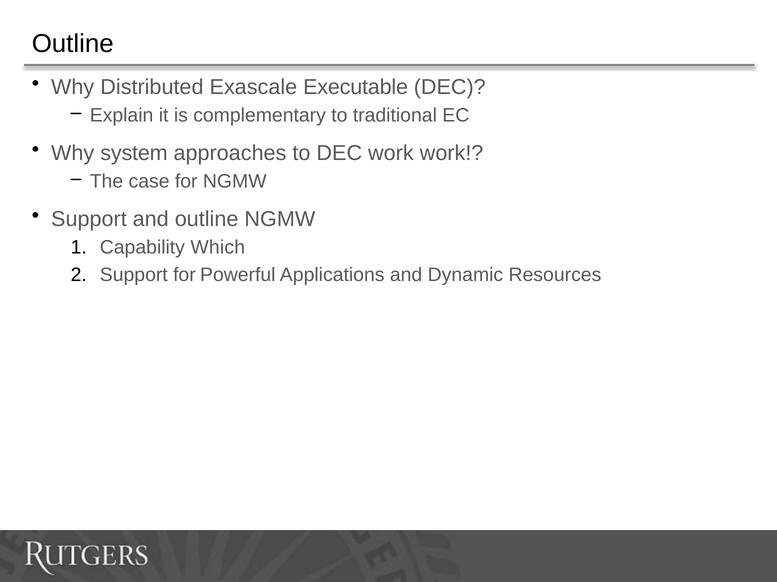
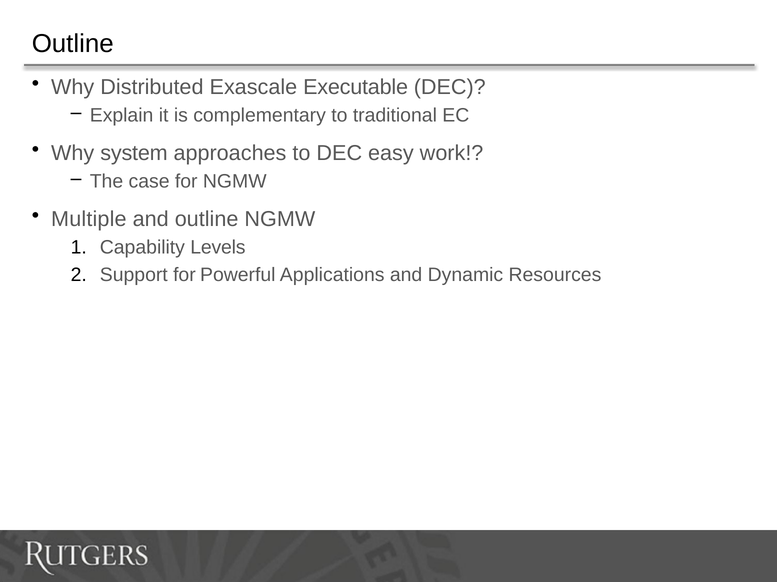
DEC work: work -> easy
Support at (89, 219): Support -> Multiple
Which: Which -> Levels
